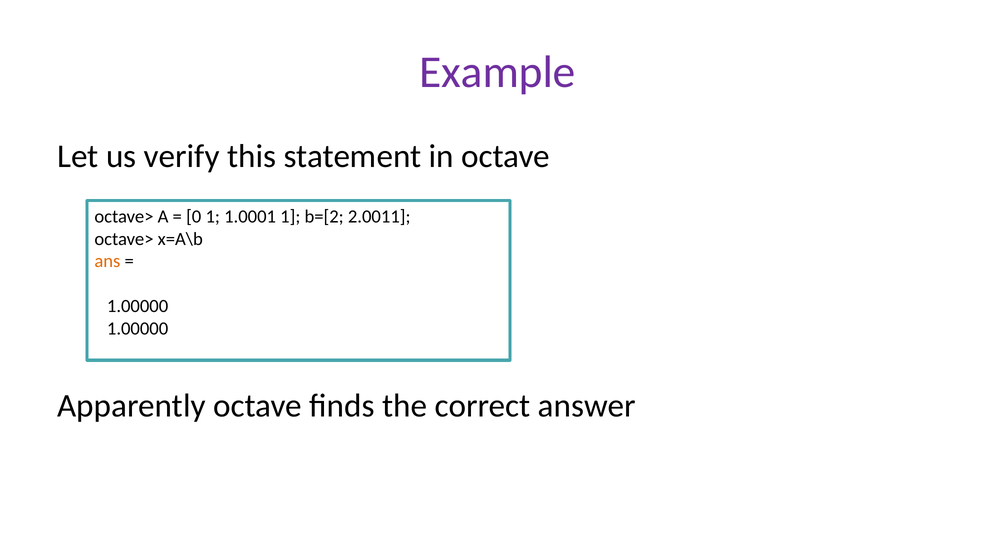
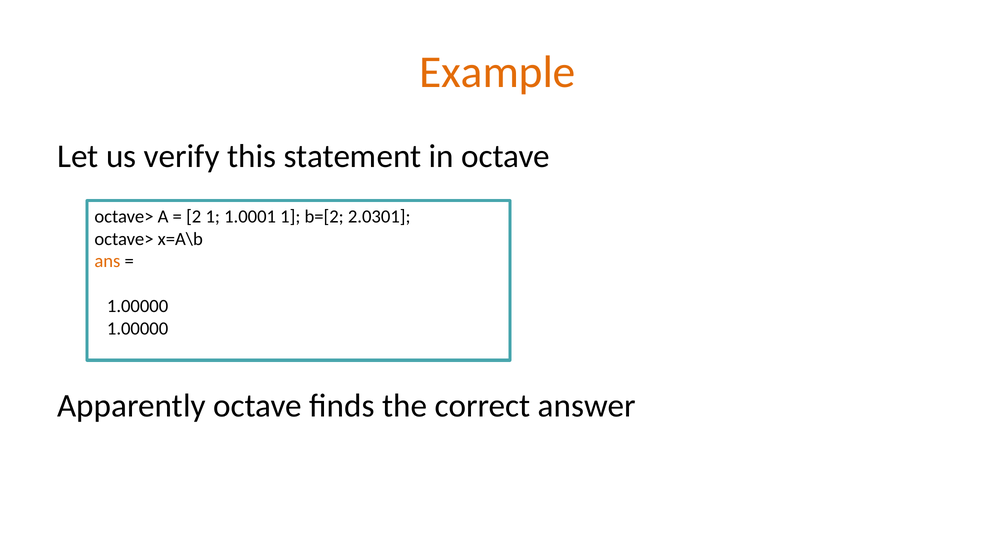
Example colour: purple -> orange
0: 0 -> 2
2.0011: 2.0011 -> 2.0301
